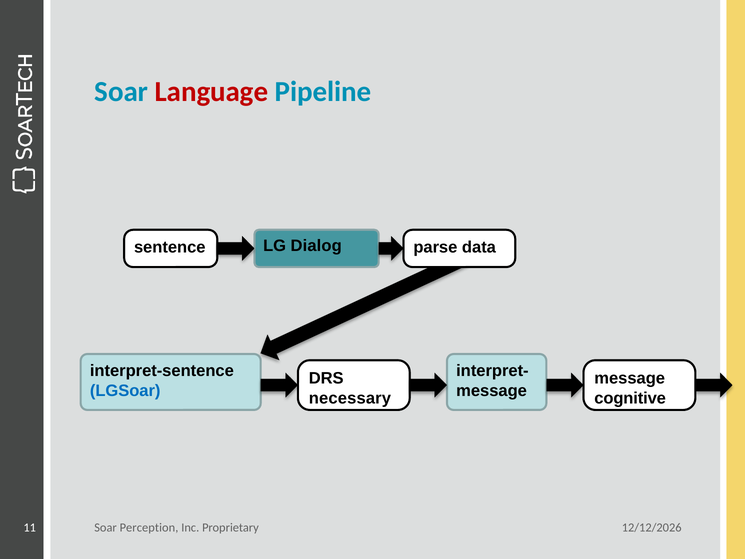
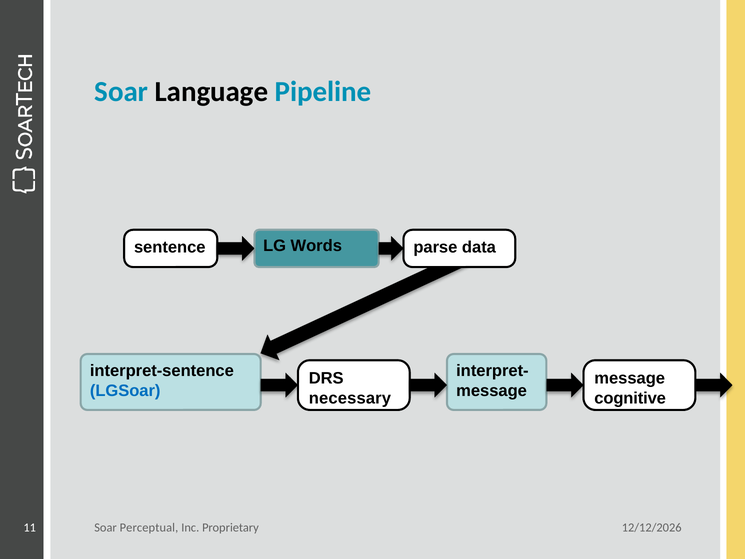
Language colour: red -> black
Dialog: Dialog -> Words
Perception: Perception -> Perceptual
